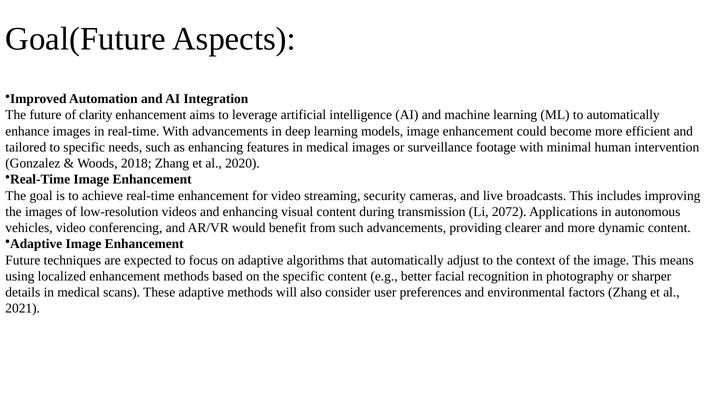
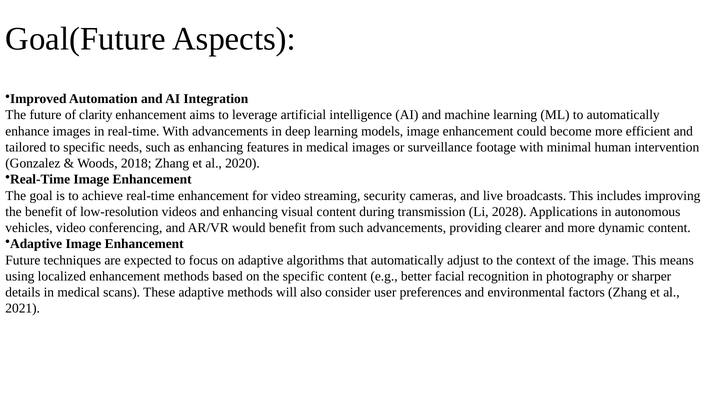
the images: images -> benefit
2072: 2072 -> 2028
